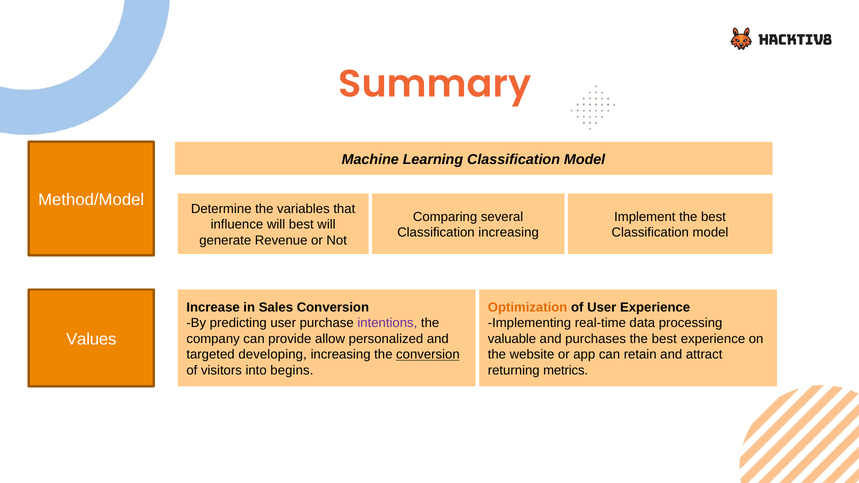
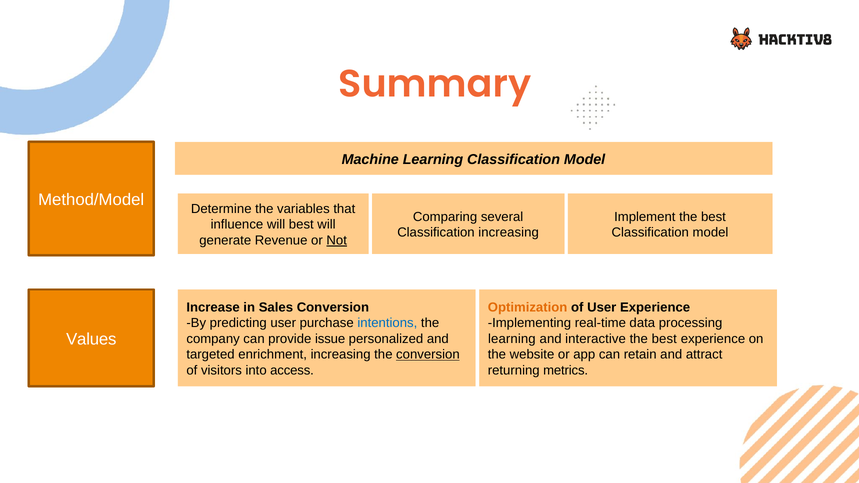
Not underline: none -> present
intentions colour: purple -> blue
allow: allow -> issue
valuable at (512, 339): valuable -> learning
purchases: purchases -> interactive
developing: developing -> enrichment
begins: begins -> access
